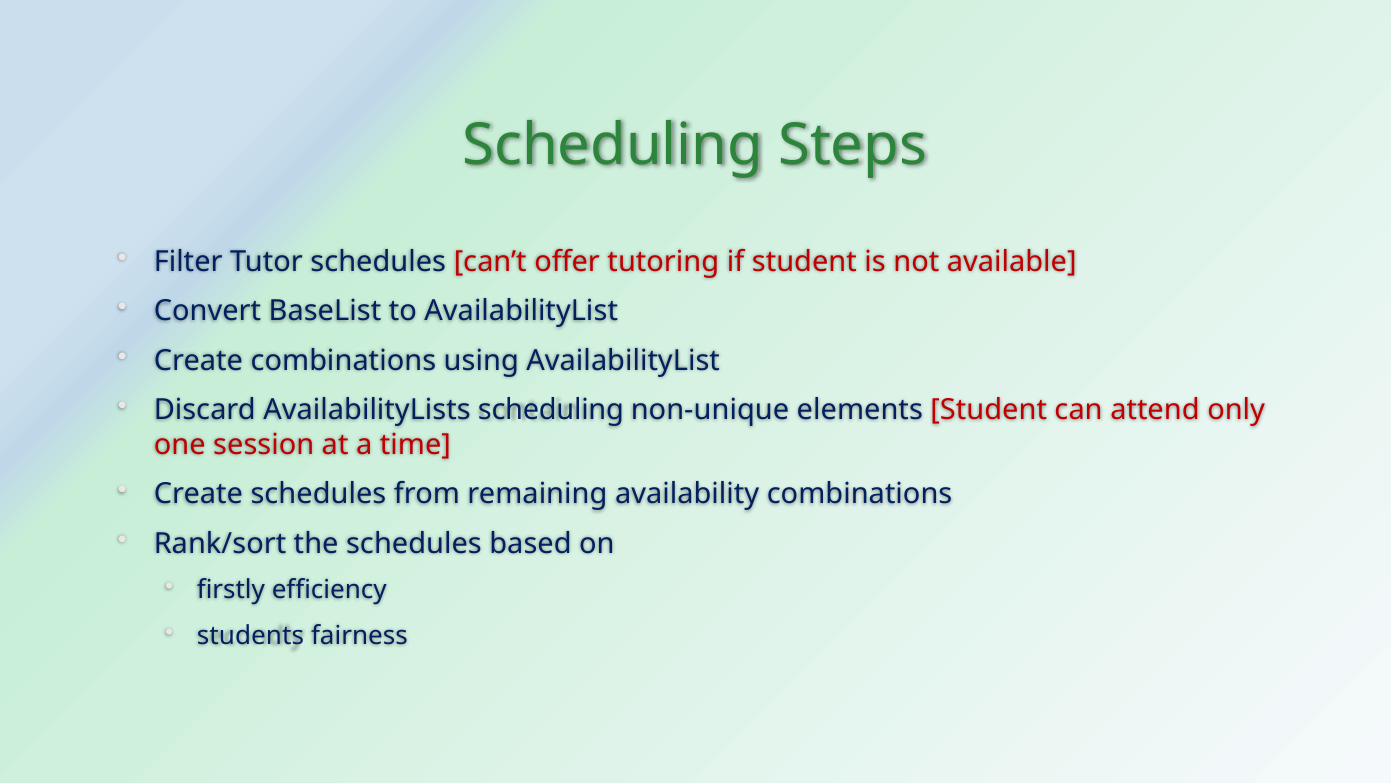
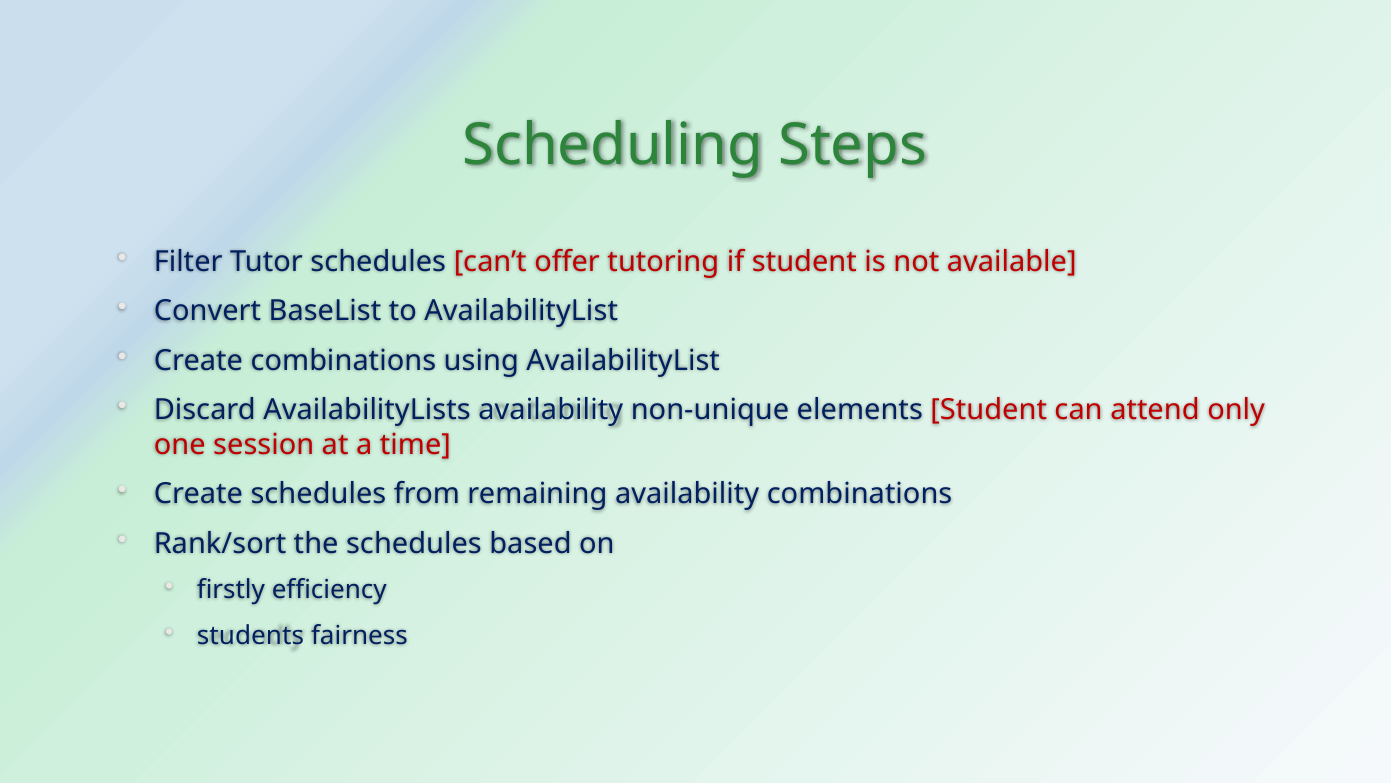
AvailabilityLists scheduling: scheduling -> availability
